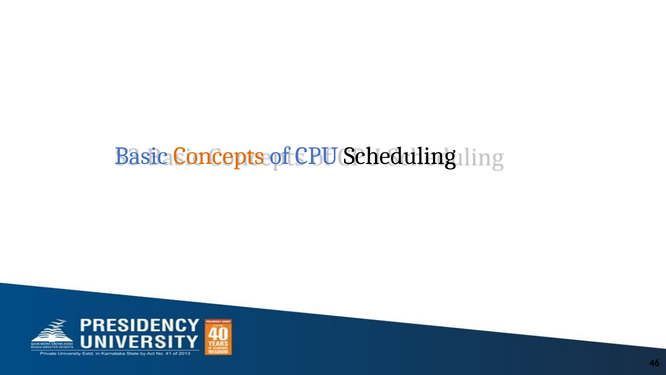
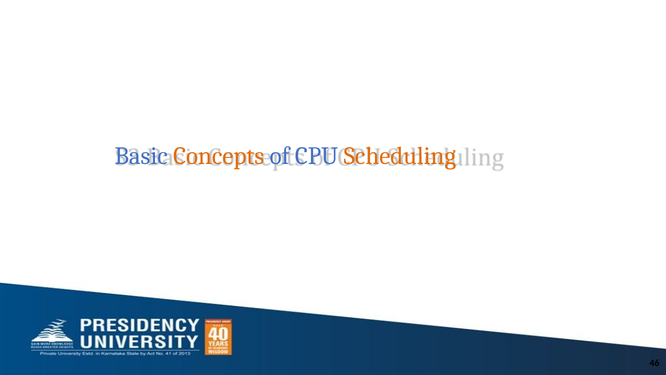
Scheduling colour: black -> orange
